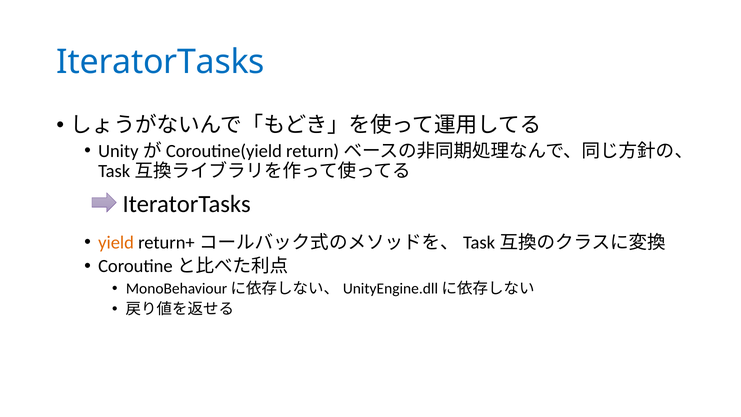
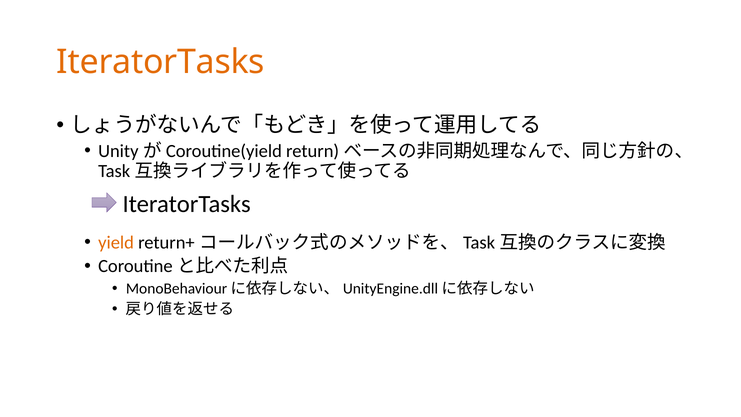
IteratorTasks at (161, 62) colour: blue -> orange
